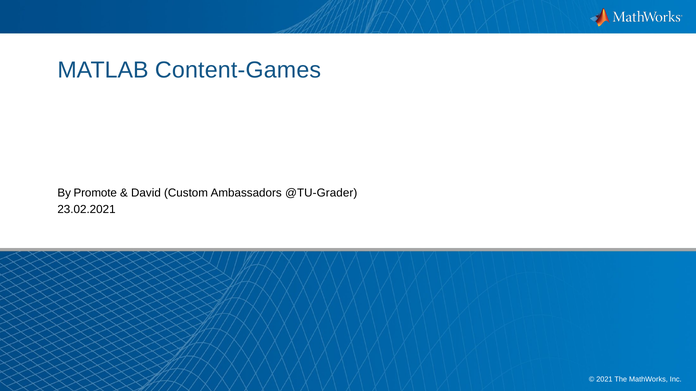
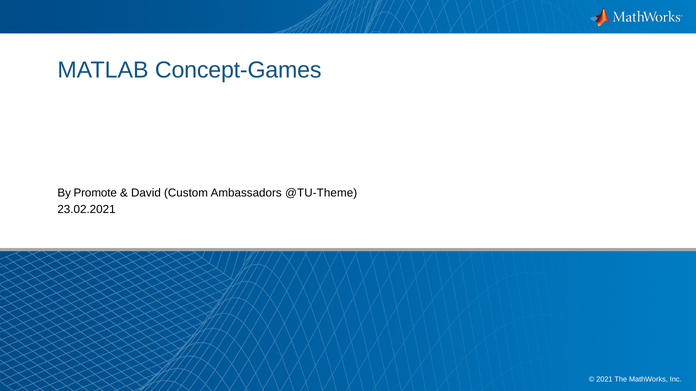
Content-Games: Content-Games -> Concept-Games
@TU-Grader: @TU-Grader -> @TU-Theme
